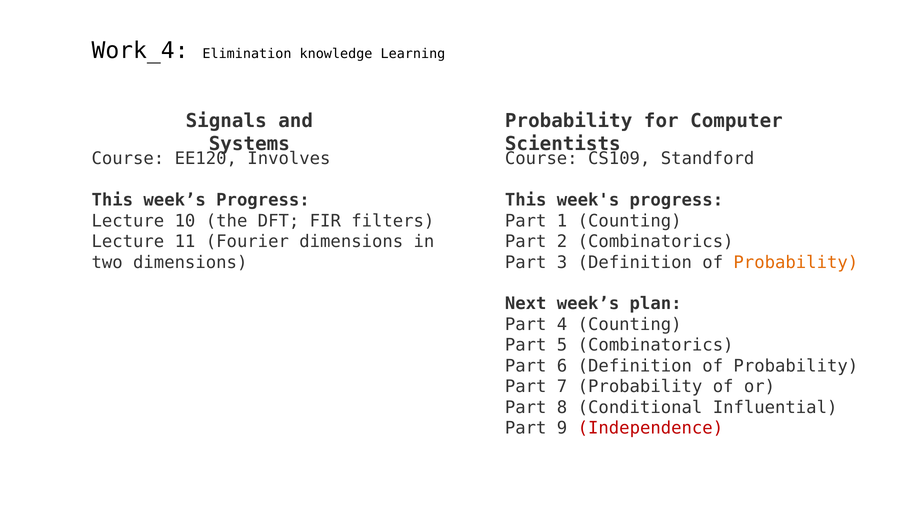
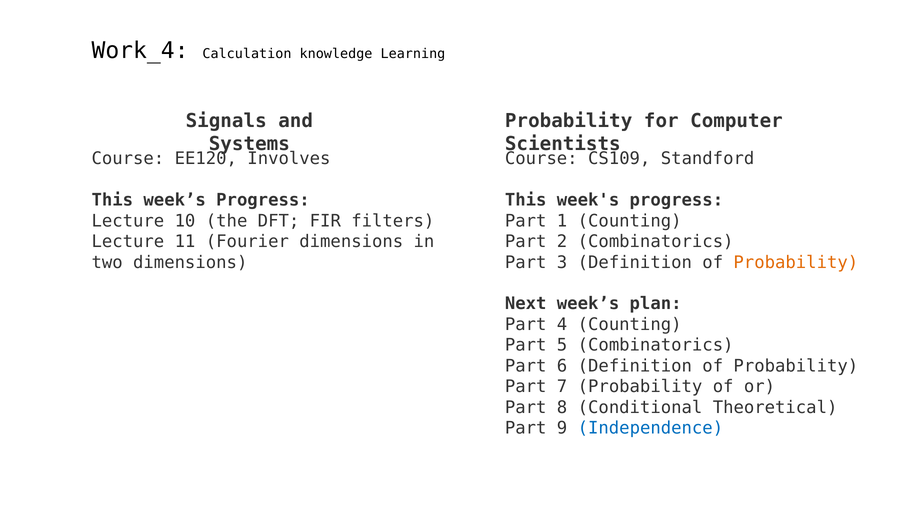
Elimination: Elimination -> Calculation
Influential: Influential -> Theoretical
Independence colour: red -> blue
